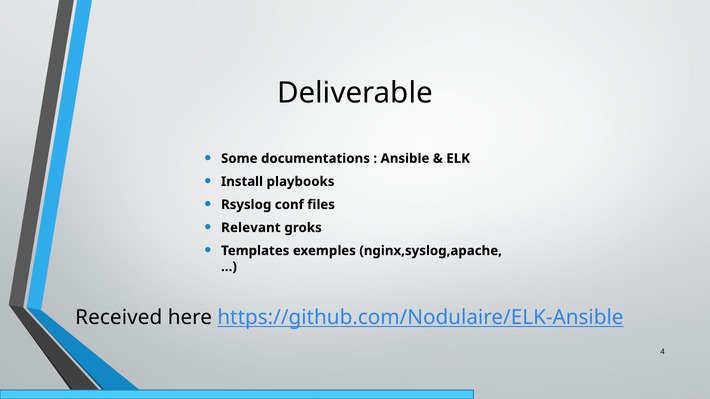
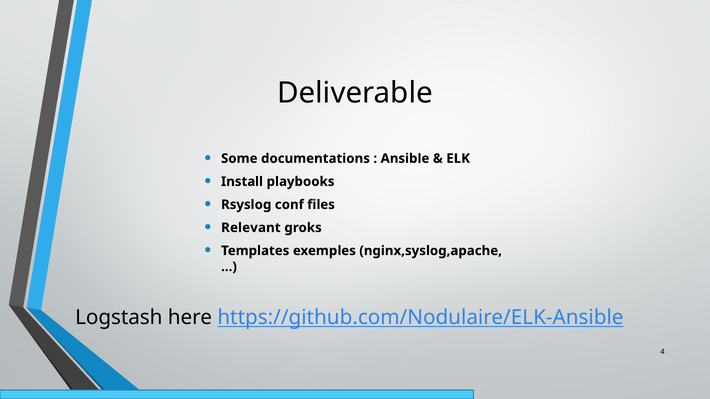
Received: Received -> Logstash
